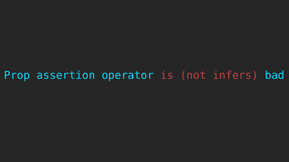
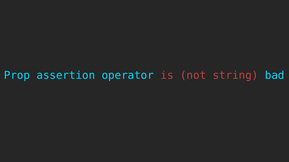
infers: infers -> string
